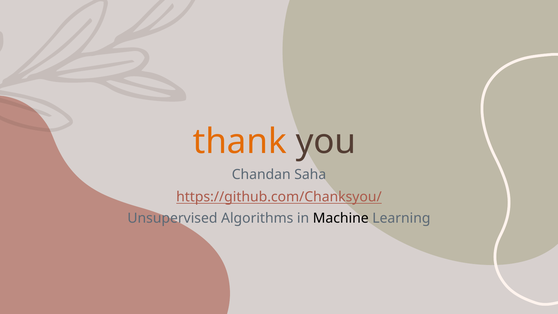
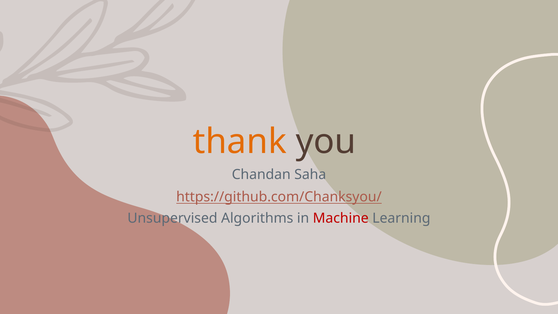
Machine colour: black -> red
